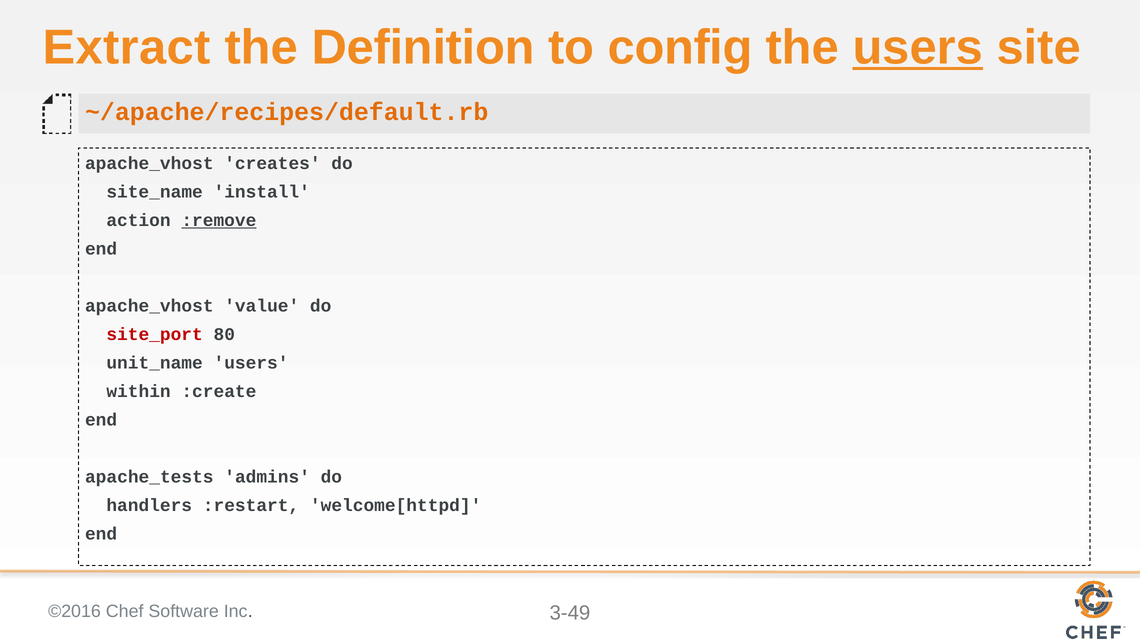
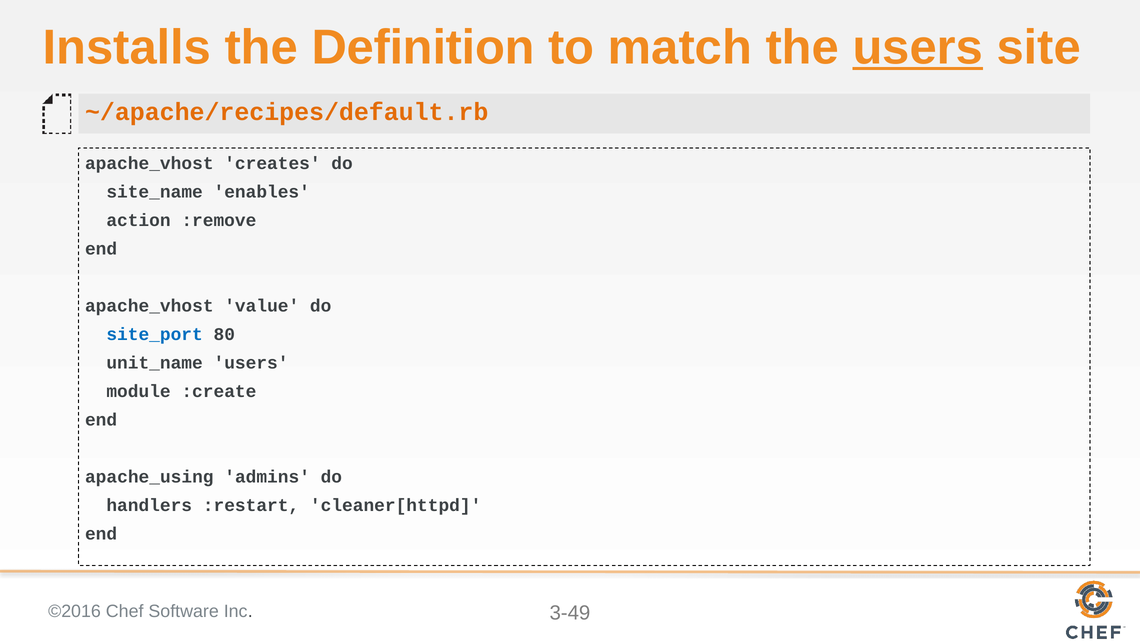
Extract: Extract -> Installs
config: config -> match
install: install -> enables
:remove underline: present -> none
site_port colour: red -> blue
within: within -> module
apache_tests: apache_tests -> apache_using
welcome[httpd: welcome[httpd -> cleaner[httpd
